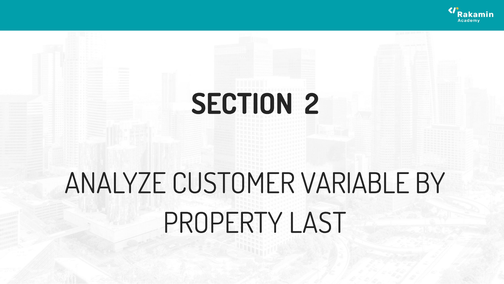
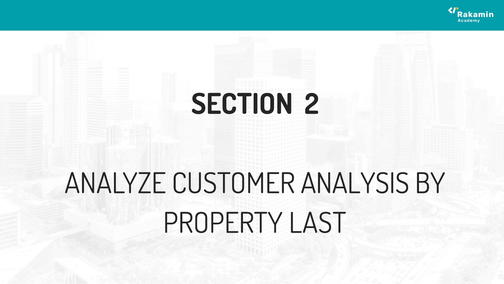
VARIABLE: VARIABLE -> ANALYSIS
